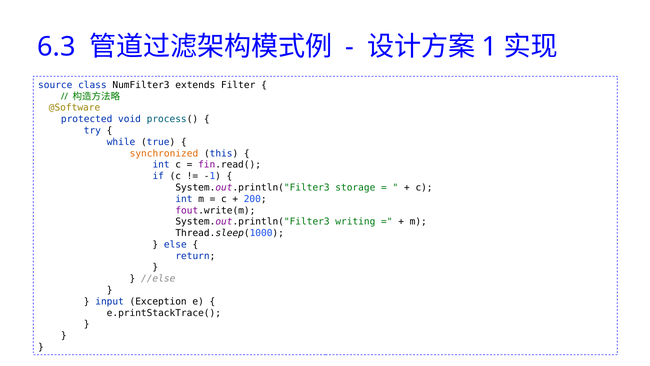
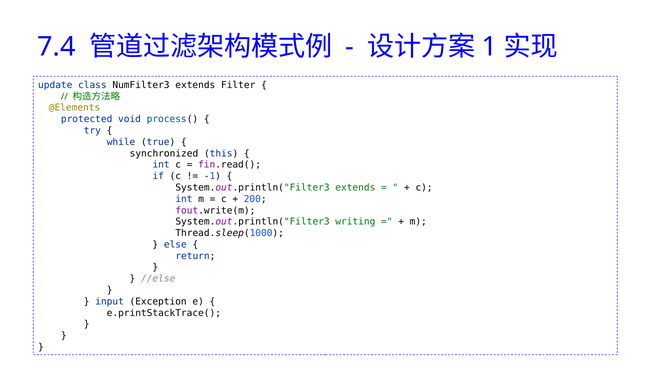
6.3: 6.3 -> 7.4
source: source -> update
@Software: @Software -> @Elements
synchronized colour: orange -> black
System.out.println("Filter3 storage: storage -> extends
